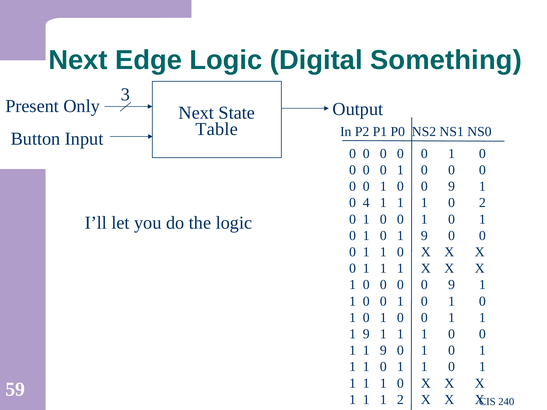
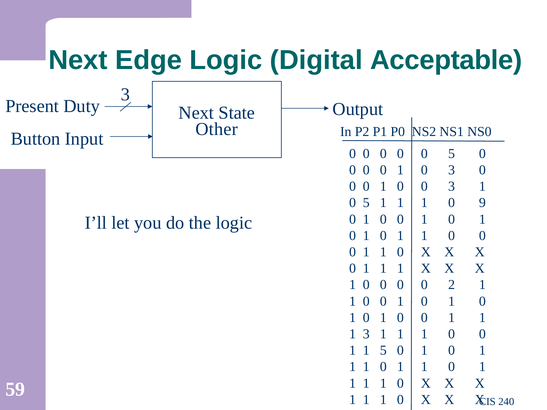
Something: Something -> Acceptable
Only: Only -> Duty
Table: Table -> Other
1 at (452, 154): 1 -> 5
0 at (452, 170): 0 -> 3
1 0 0 9: 9 -> 3
4 at (366, 203): 4 -> 5
0 2: 2 -> 9
9 at (424, 236): 9 -> 1
0 0 0 9: 9 -> 2
9 at (366, 334): 9 -> 3
9 at (383, 351): 9 -> 5
2 at (400, 400): 2 -> 0
